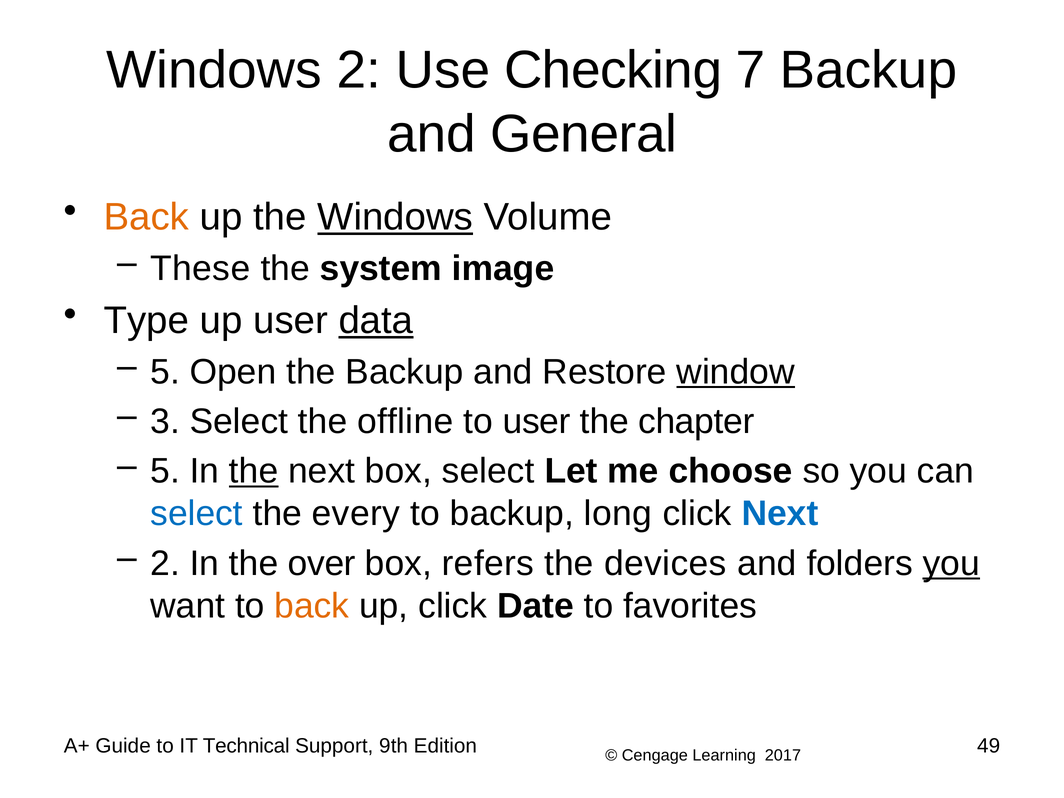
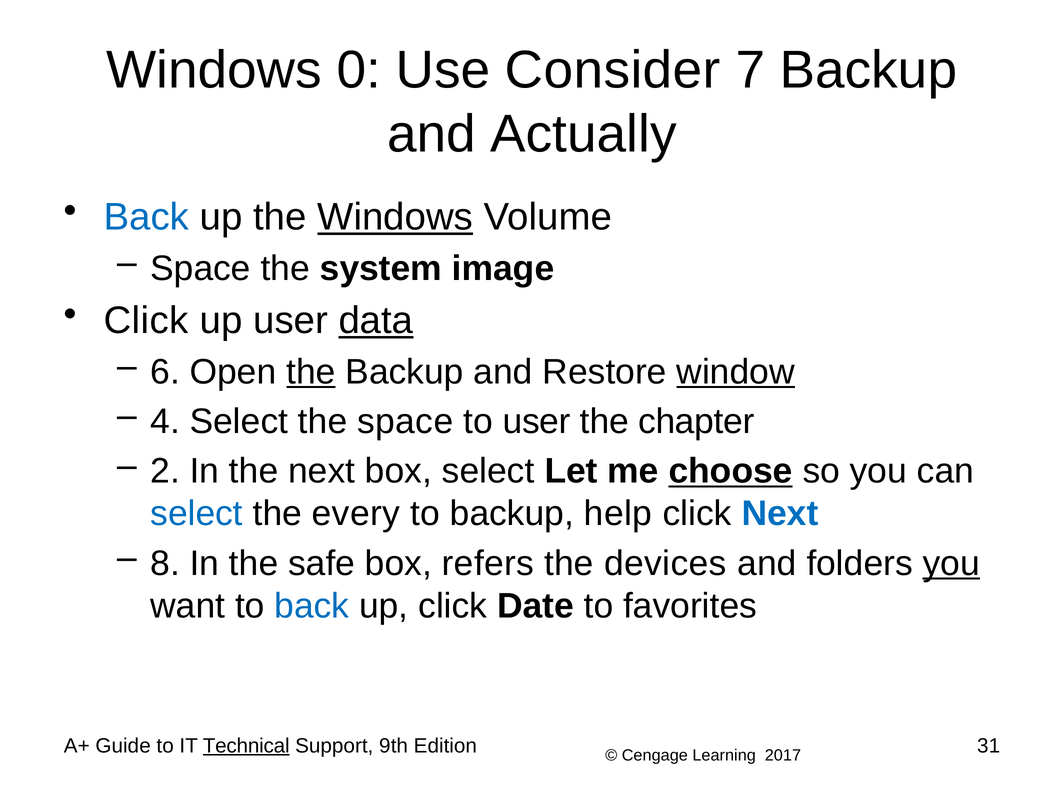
Windows 2: 2 -> 0
Checking: Checking -> Consider
General: General -> Actually
Back at (146, 217) colour: orange -> blue
These at (200, 268): These -> Space
Type at (146, 321): Type -> Click
5 at (165, 372): 5 -> 6
the at (311, 372) underline: none -> present
3: 3 -> 4
the offline: offline -> space
5 at (165, 471): 5 -> 2
the at (254, 471) underline: present -> none
choose underline: none -> present
long: long -> help
2 at (165, 563): 2 -> 8
over: over -> safe
back at (312, 606) colour: orange -> blue
Technical underline: none -> present
49: 49 -> 31
